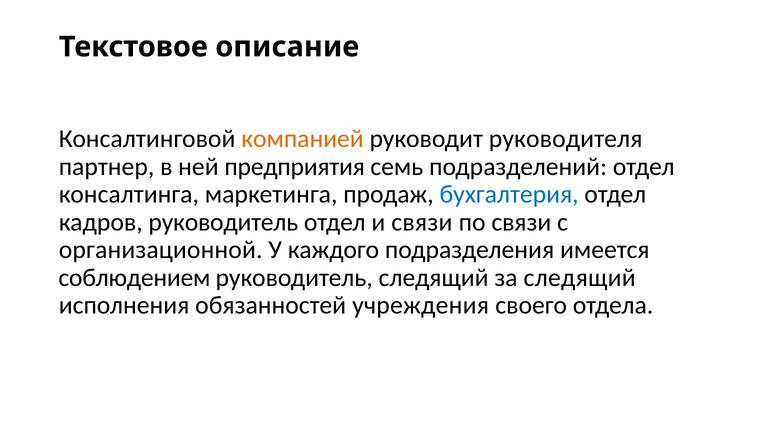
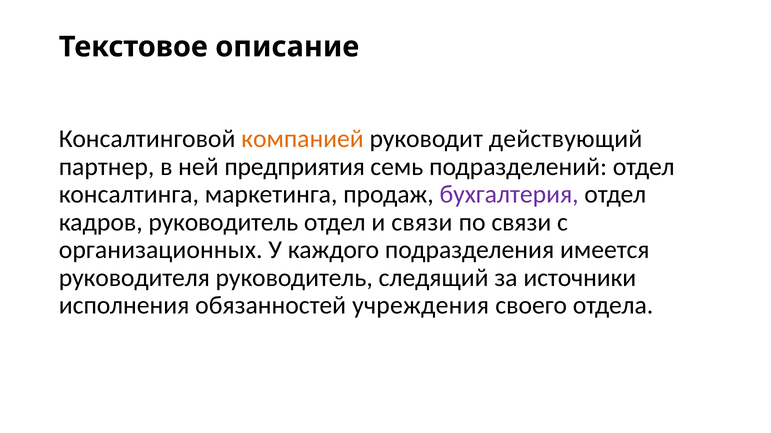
руководителя: руководителя -> действующий
бухгалтерия colour: blue -> purple
организационной: организационной -> организационных
соблюдением: соблюдением -> руководителя
за следящий: следящий -> источники
